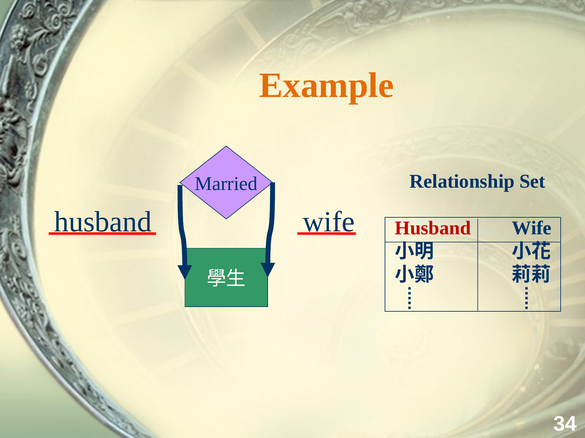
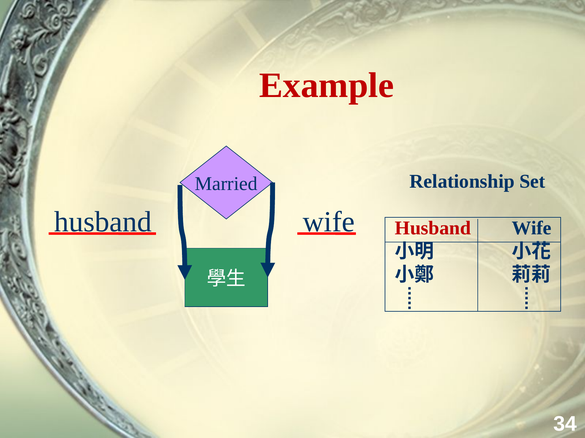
Example colour: orange -> red
